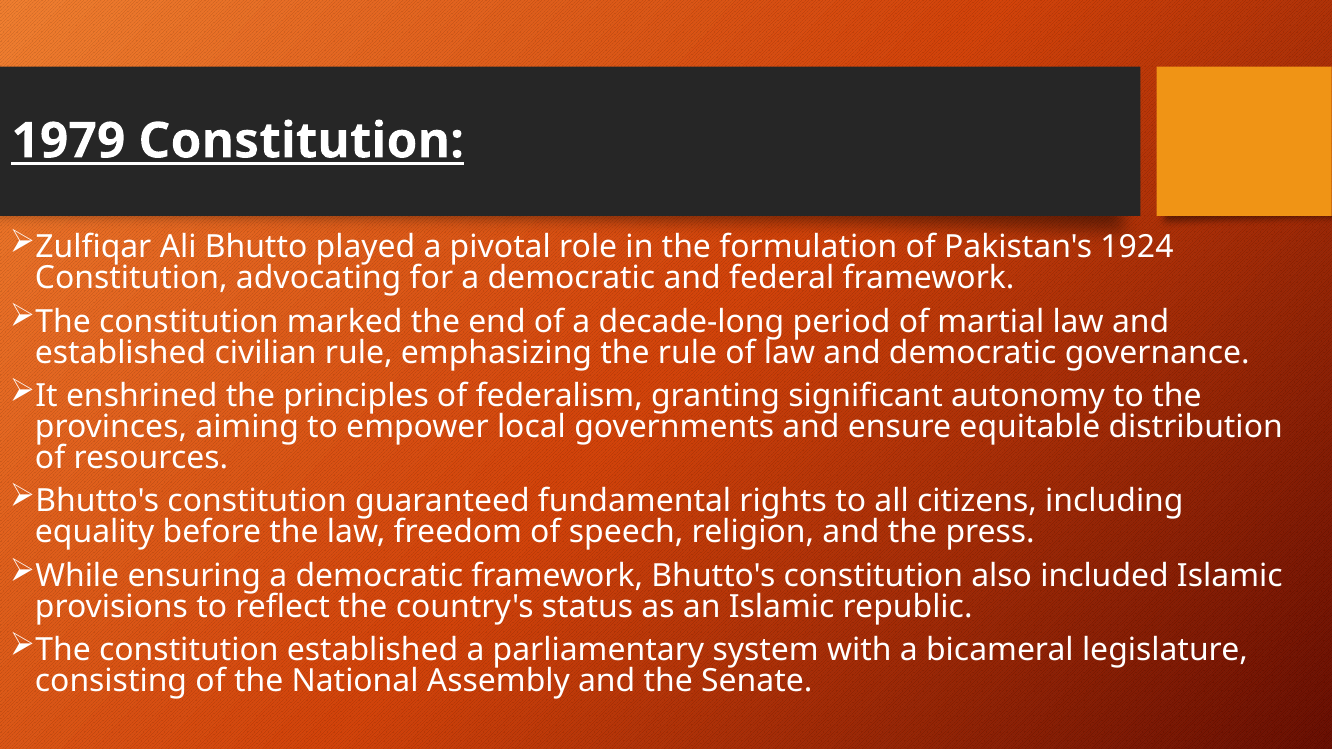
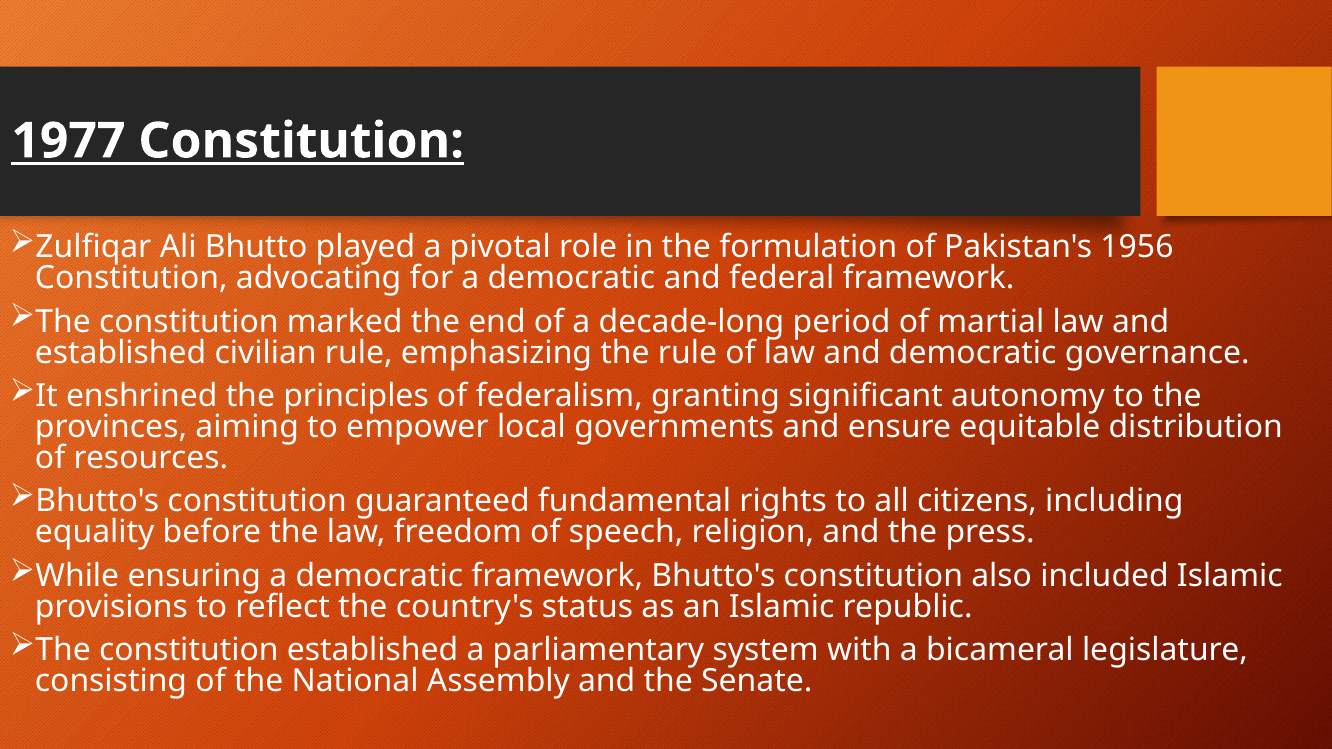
1979: 1979 -> 1977
1924: 1924 -> 1956
